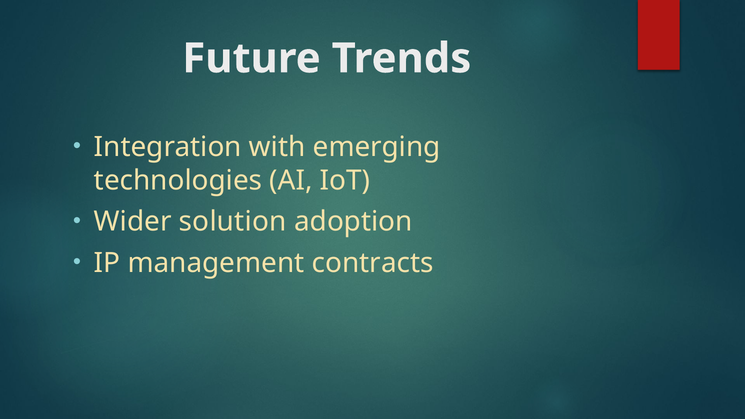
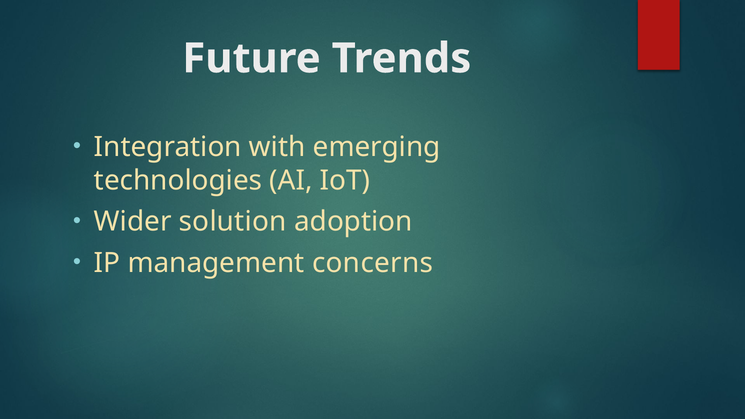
contracts: contracts -> concerns
